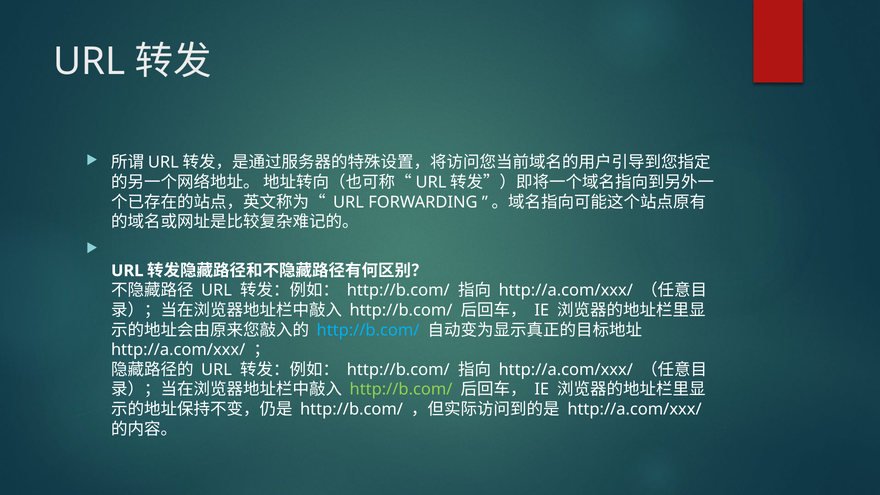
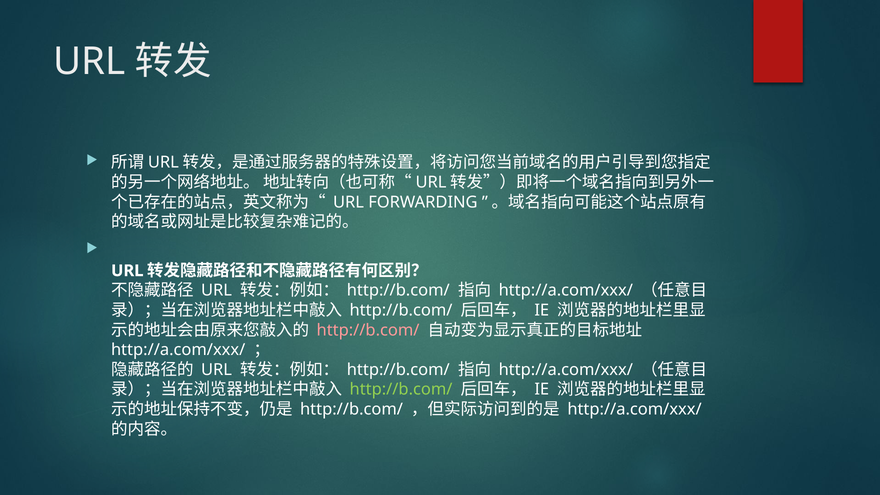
http://b.com/ at (368, 330) colour: light blue -> pink
